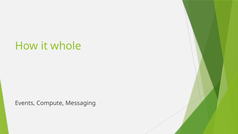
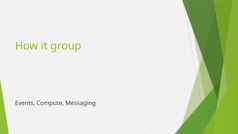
whole: whole -> group
